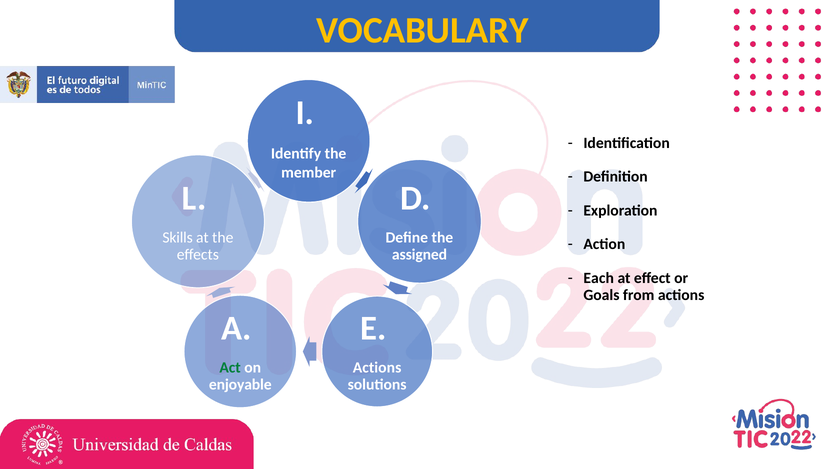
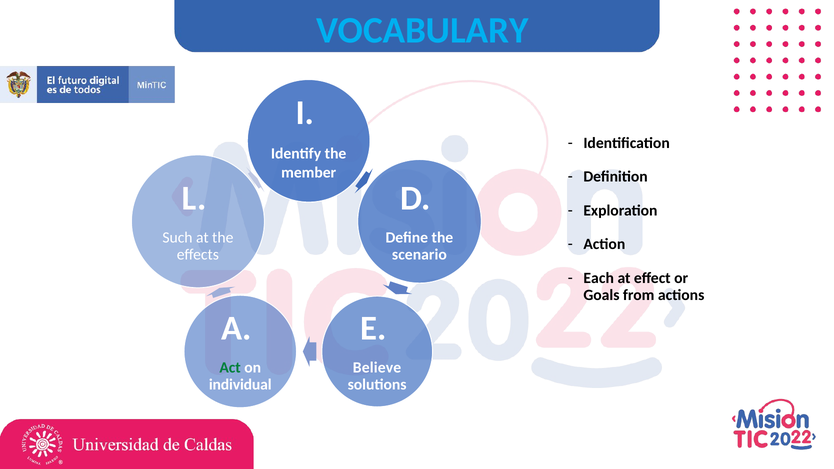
VOCABULARY colour: yellow -> light blue
Skills: Skills -> Such
assigned: assigned -> scenario
Actions at (377, 368): Actions -> Believe
enjoyable: enjoyable -> individual
